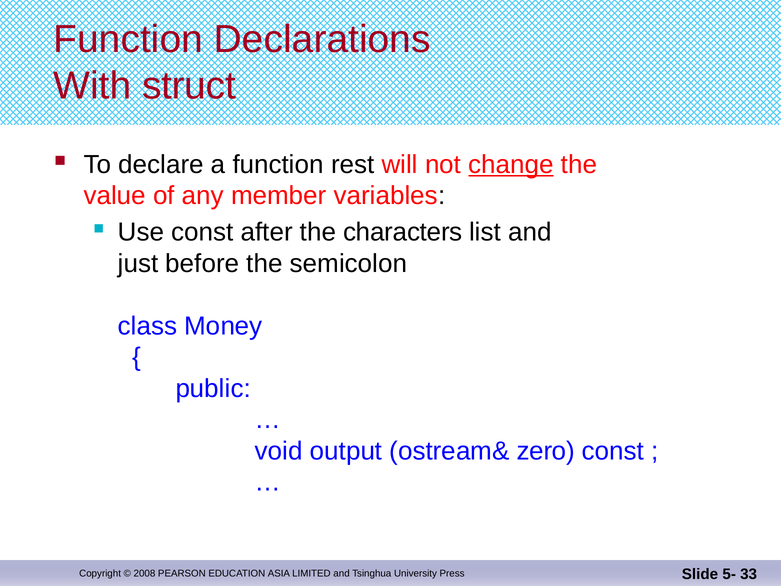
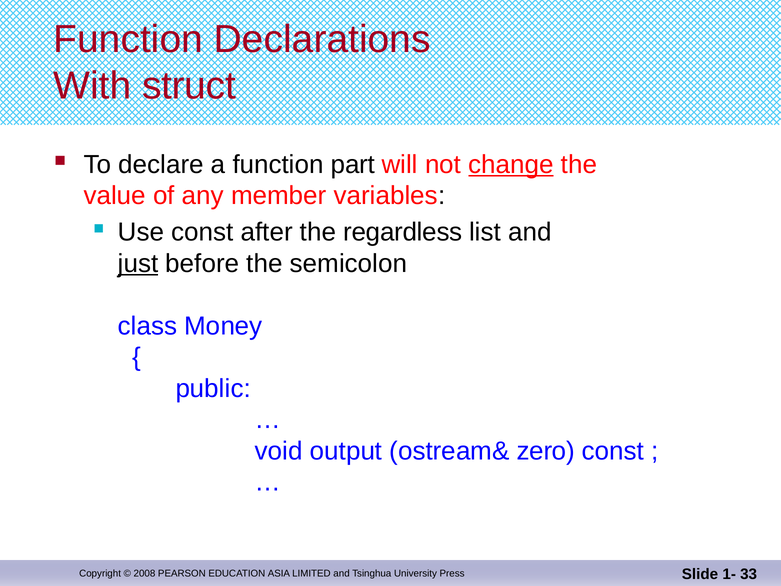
rest: rest -> part
characters: characters -> regardless
just underline: none -> present
5-: 5- -> 1-
